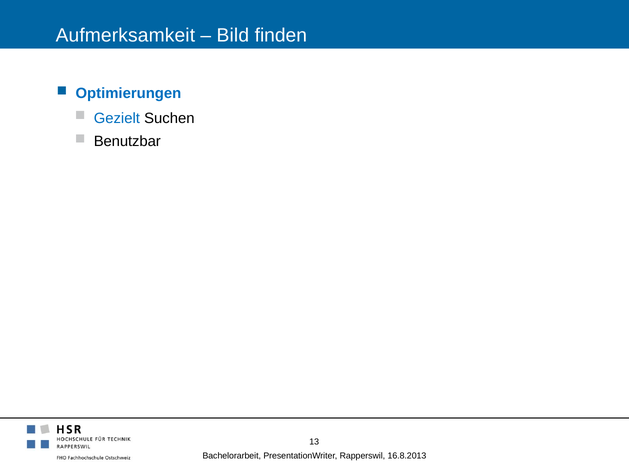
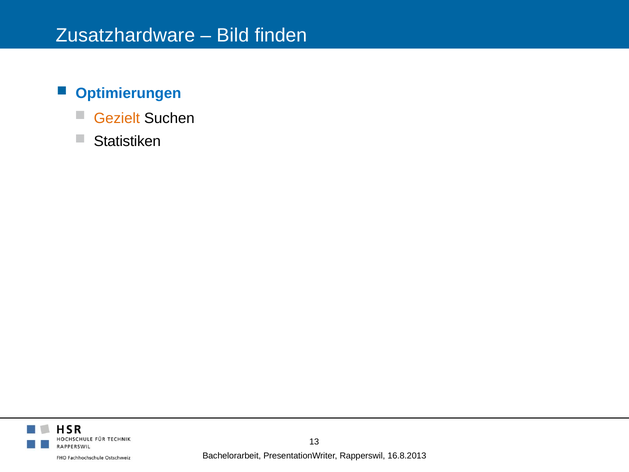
Aufmerksamkeit: Aufmerksamkeit -> Zusatzhardware
Gezielt colour: blue -> orange
Benutzbar: Benutzbar -> Statistiken
